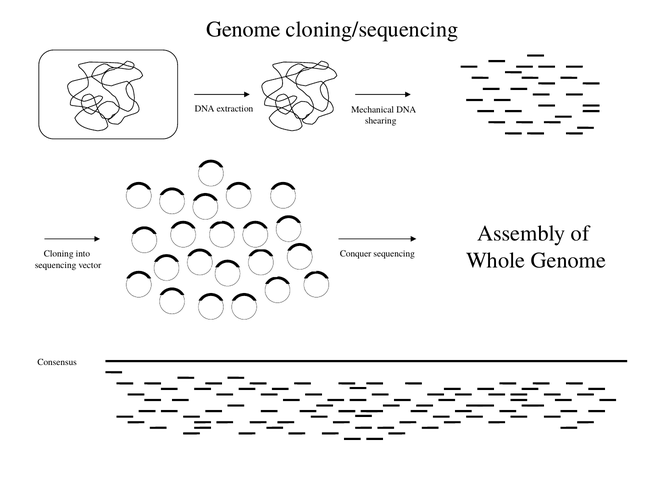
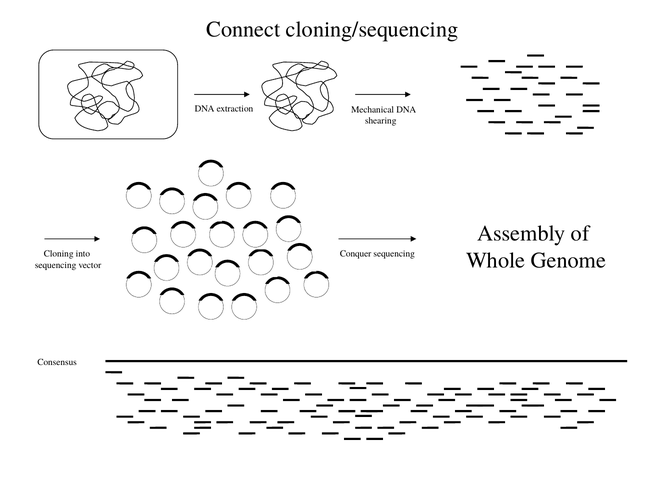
Genome at (243, 29): Genome -> Connect
